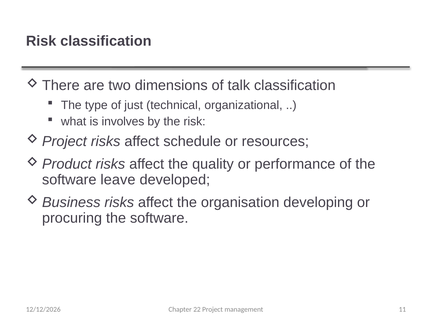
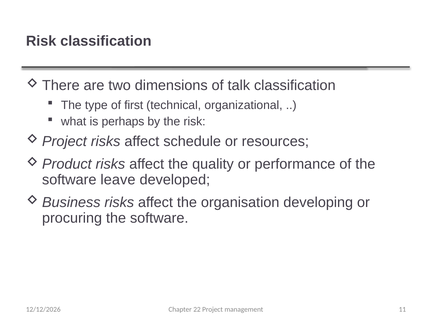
just: just -> first
involves: involves -> perhaps
